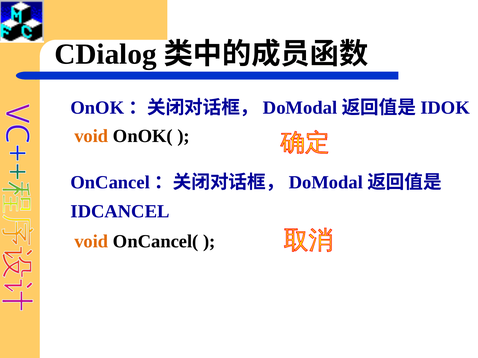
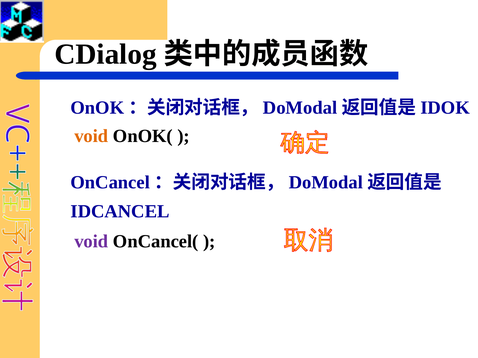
void at (91, 242) colour: orange -> purple
